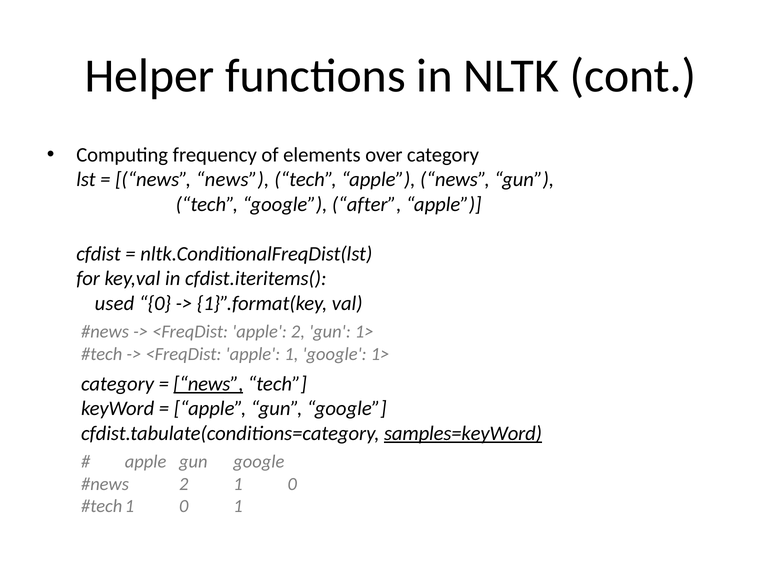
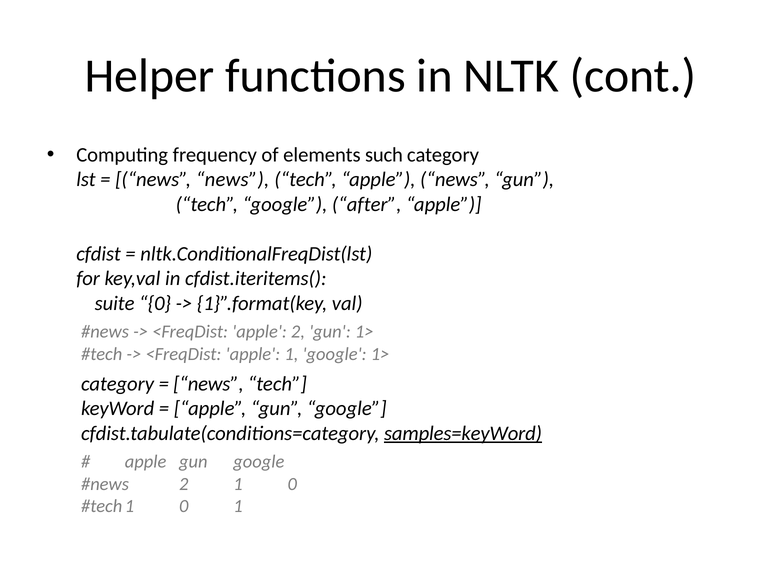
over: over -> such
used: used -> suite
news at (208, 383) underline: present -> none
